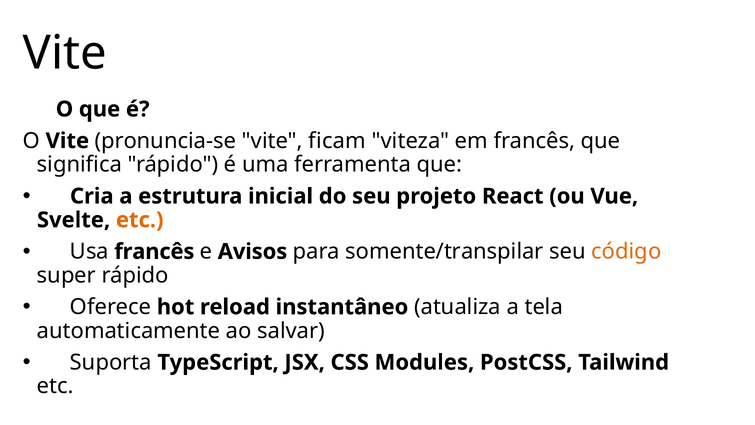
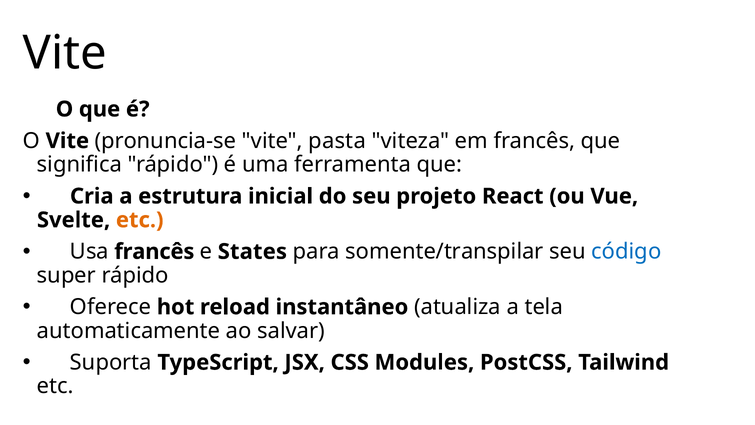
ficam: ficam -> pasta
Avisos: Avisos -> States
código colour: orange -> blue
